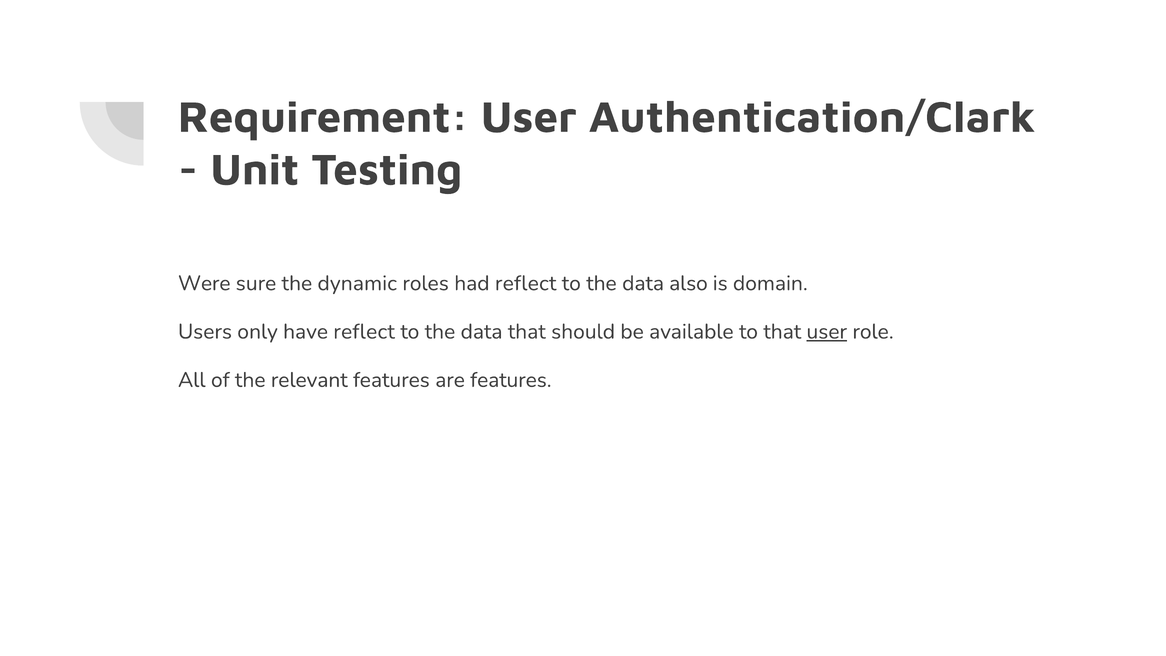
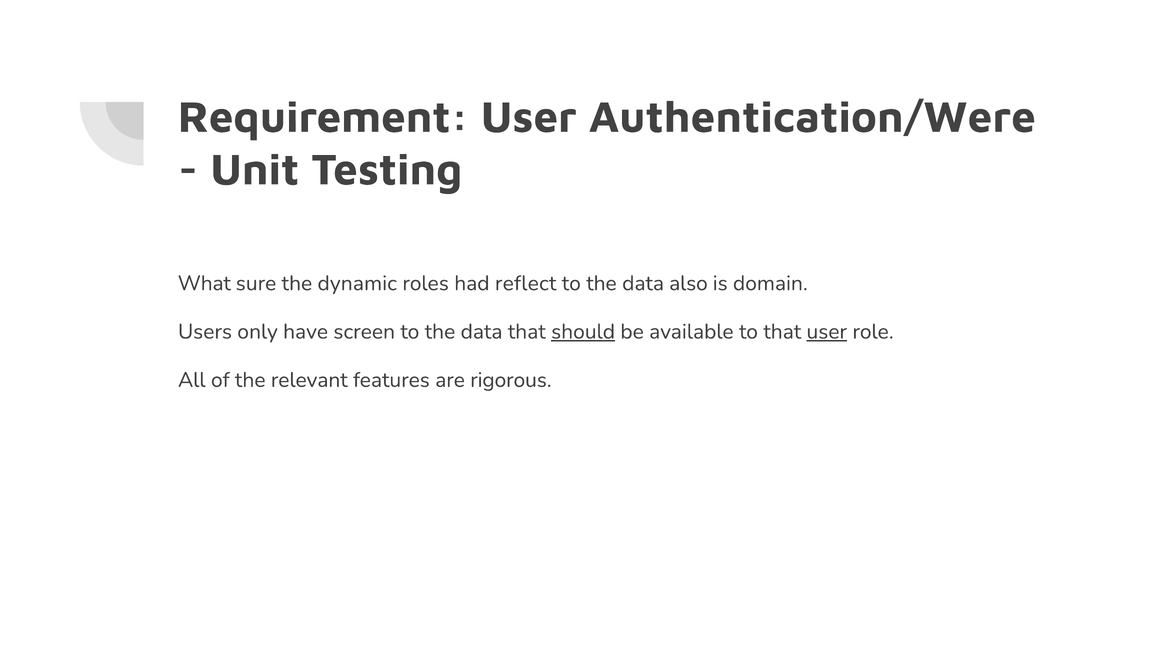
Authentication/Clark: Authentication/Clark -> Authentication/Were
Were: Were -> What
have reflect: reflect -> screen
should underline: none -> present
are features: features -> rigorous
